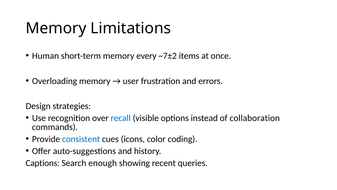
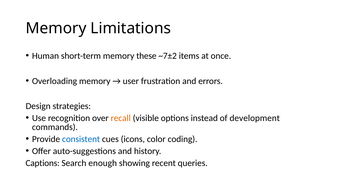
every: every -> these
recall colour: blue -> orange
collaboration: collaboration -> development
